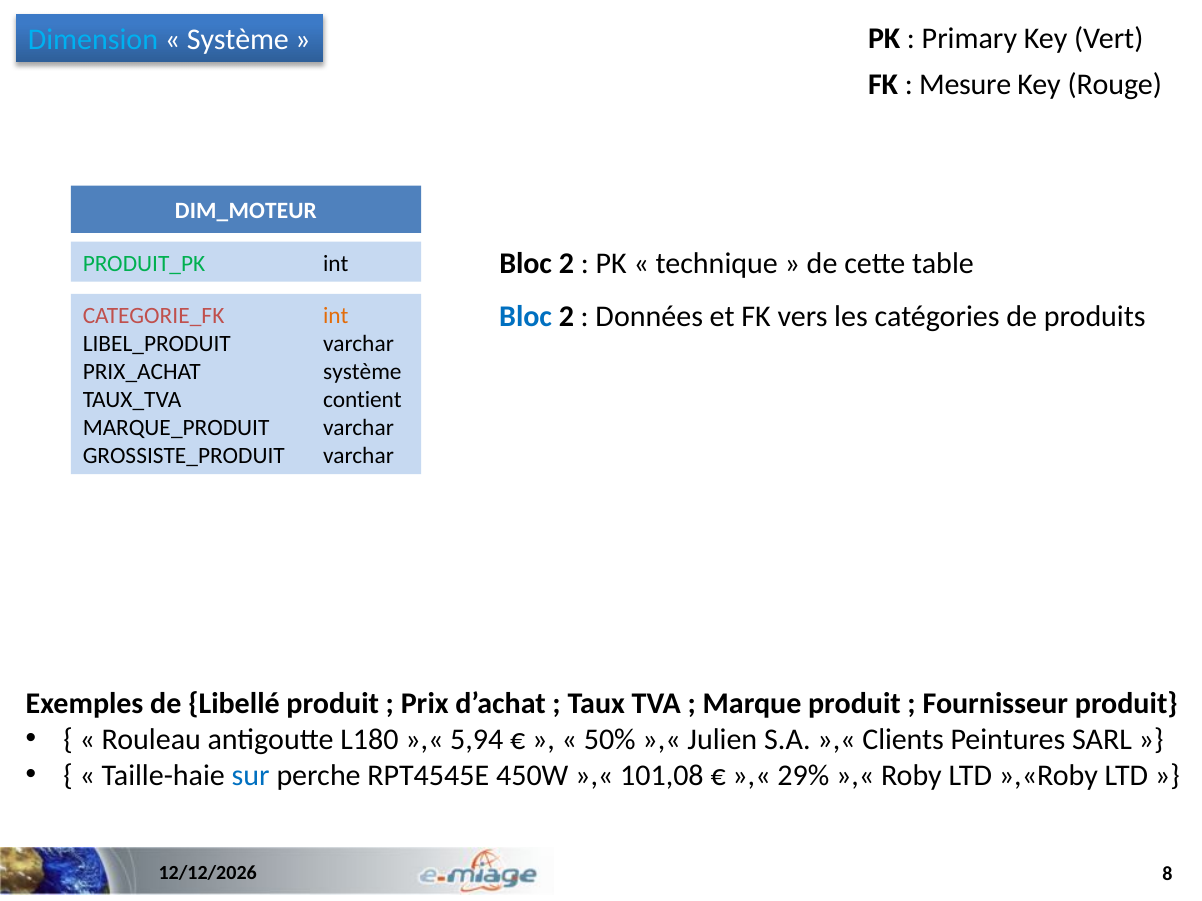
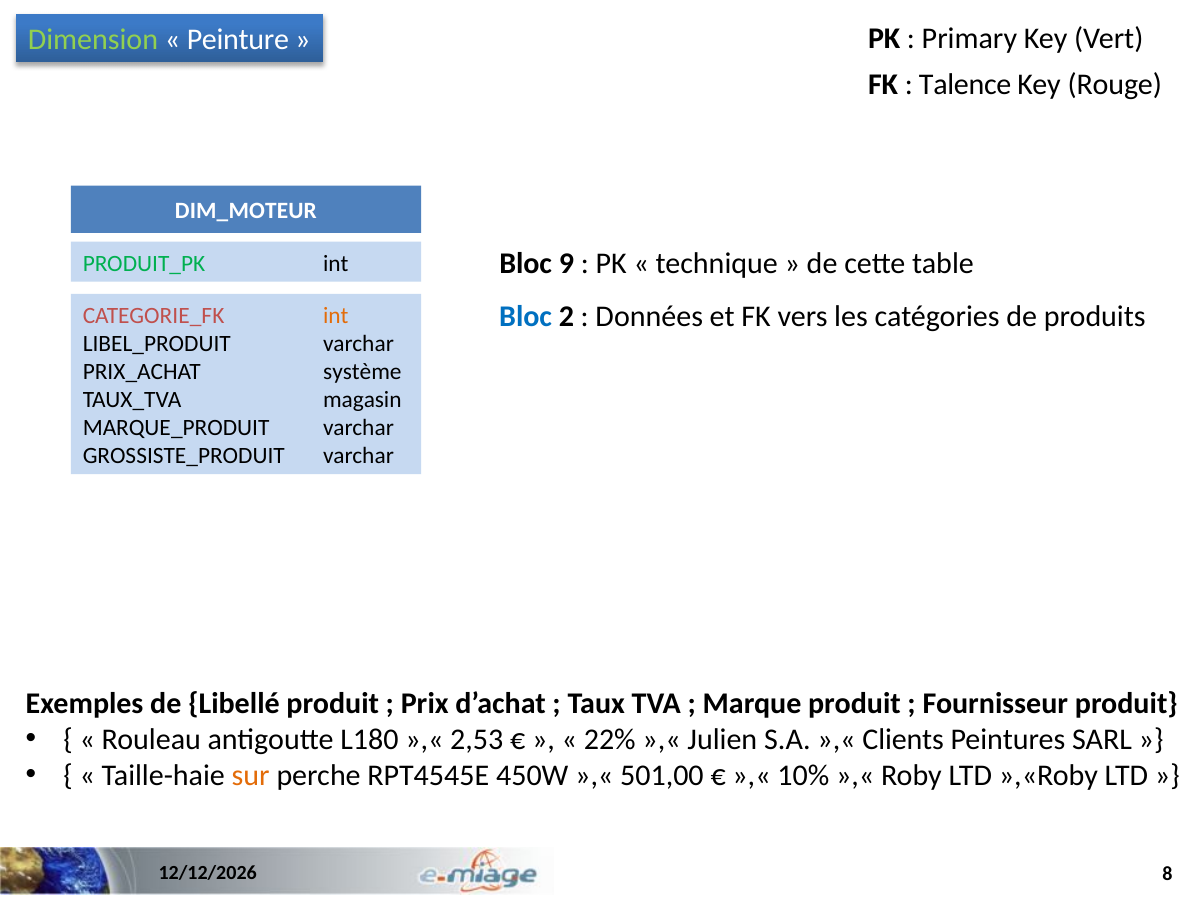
Dimension colour: light blue -> light green
Système at (238, 40): Système -> Peinture
Mesure: Mesure -> Talence
2 at (566, 264): 2 -> 9
contient: contient -> magasin
5,94: 5,94 -> 2,53
50%: 50% -> 22%
sur colour: blue -> orange
101,08: 101,08 -> 501,00
29%: 29% -> 10%
